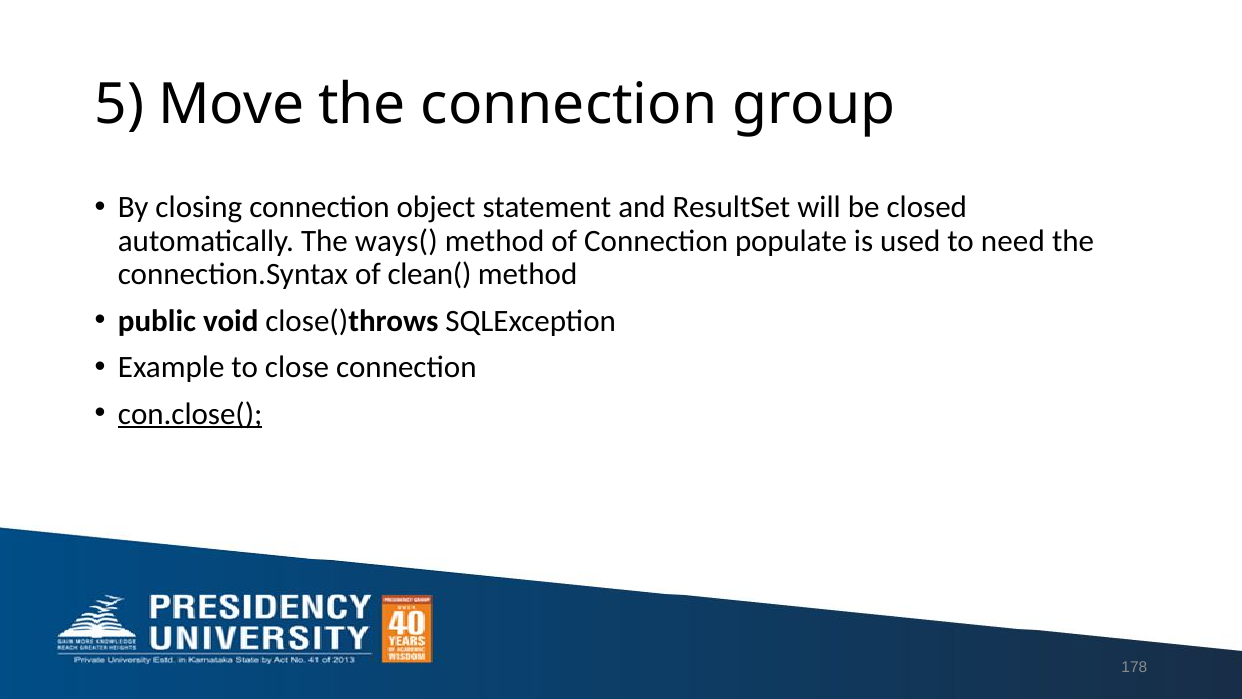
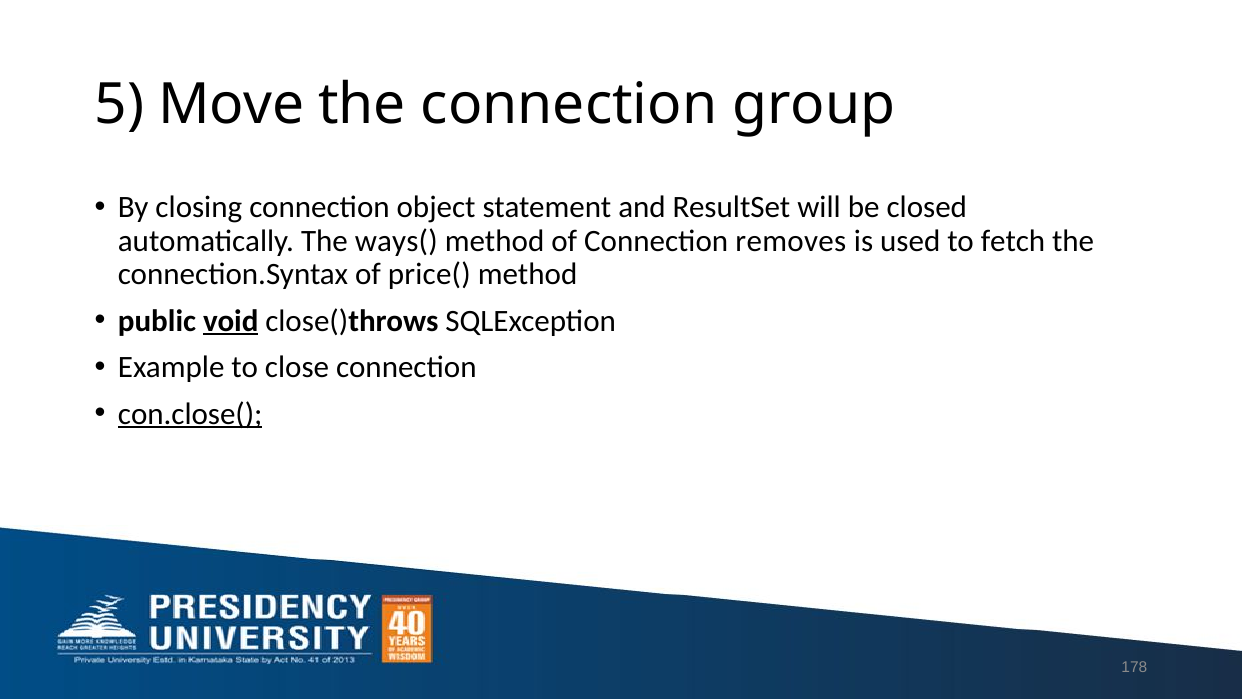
populate: populate -> removes
need: need -> fetch
clean(: clean( -> price(
void underline: none -> present
